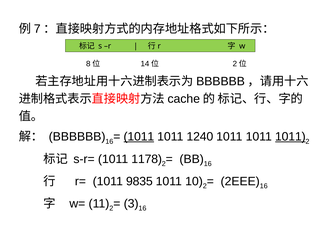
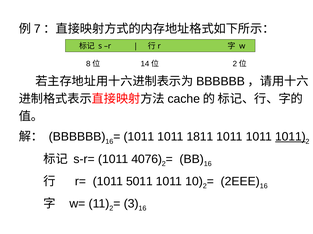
1011 at (139, 137) underline: present -> none
1240: 1240 -> 1811
1178: 1178 -> 4076
9835: 9835 -> 5011
